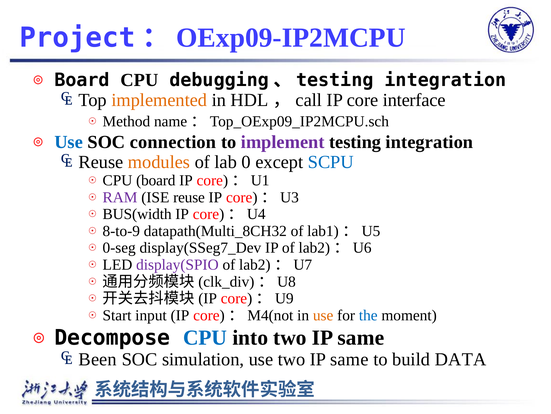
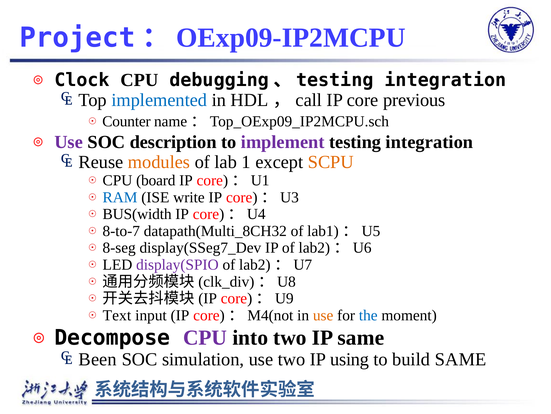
Board at (82, 80): Board -> Clock
implemented colour: orange -> blue
interface: interface -> previous
Method: Method -> Counter
Use at (69, 142) colour: blue -> purple
connection: connection -> description
0: 0 -> 1
SCPU colour: blue -> orange
RAM colour: purple -> blue
ISE reuse: reuse -> write
8-to-9: 8-to-9 -> 8-to-7
0-seg: 0-seg -> 8-seg
Start: Start -> Text
CPU at (205, 337) colour: blue -> purple
use two IP same: same -> using
build DATA: DATA -> SAME
